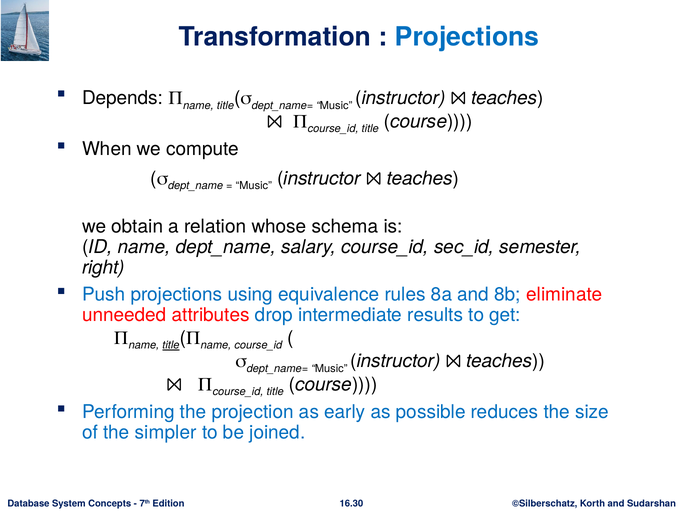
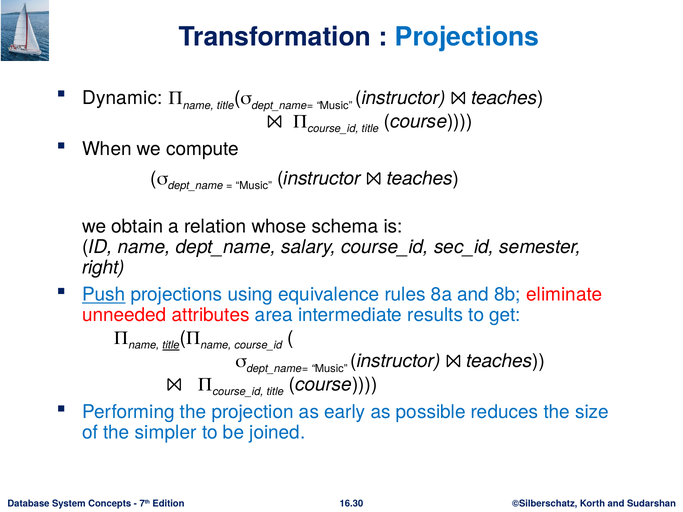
Depends: Depends -> Dynamic
Push underline: none -> present
drop: drop -> area
